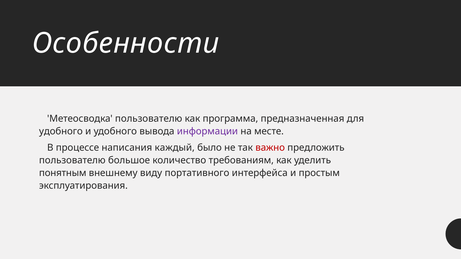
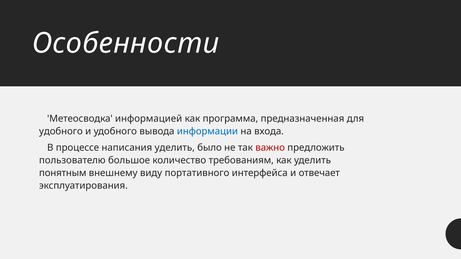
Метеосводка пользователю: пользователю -> информацией
информации colour: purple -> blue
месте: месте -> входа
написания каждый: каждый -> уделить
простым: простым -> отвечает
